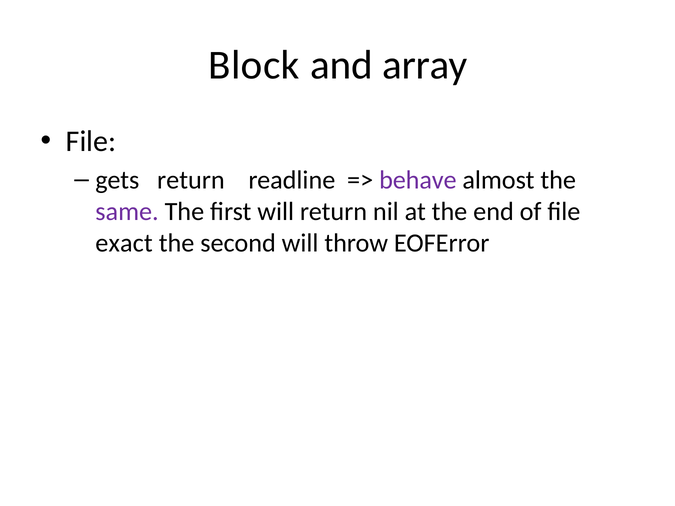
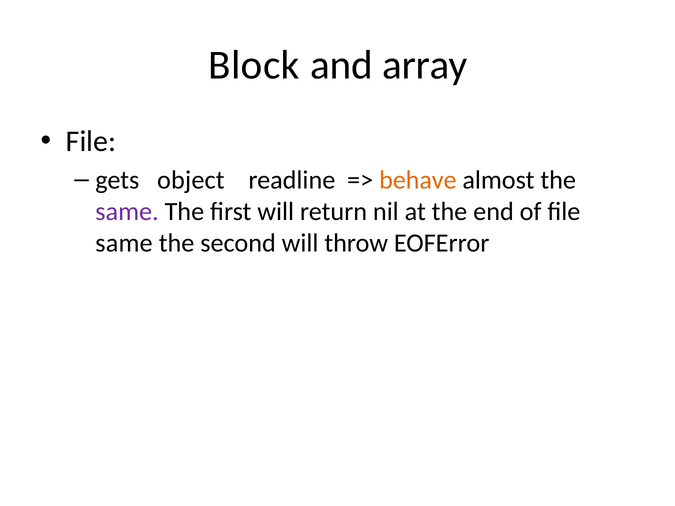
gets return: return -> object
behave colour: purple -> orange
exact at (124, 243): exact -> same
